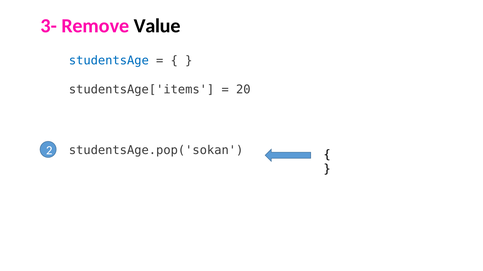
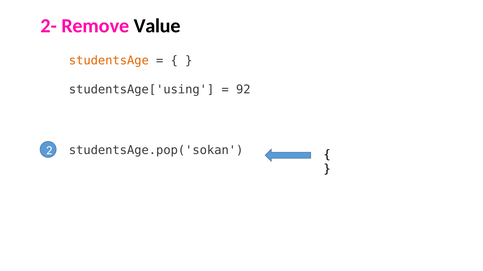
3-: 3- -> 2-
studentsAge colour: blue -> orange
studentsAge['items: studentsAge['items -> studentsAge['using
20: 20 -> 92
